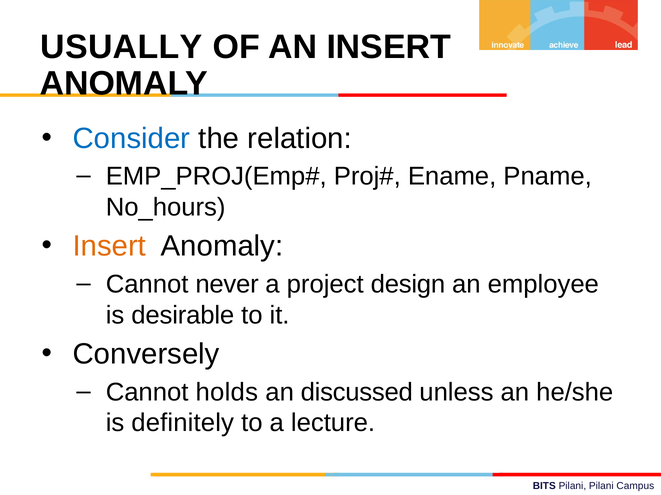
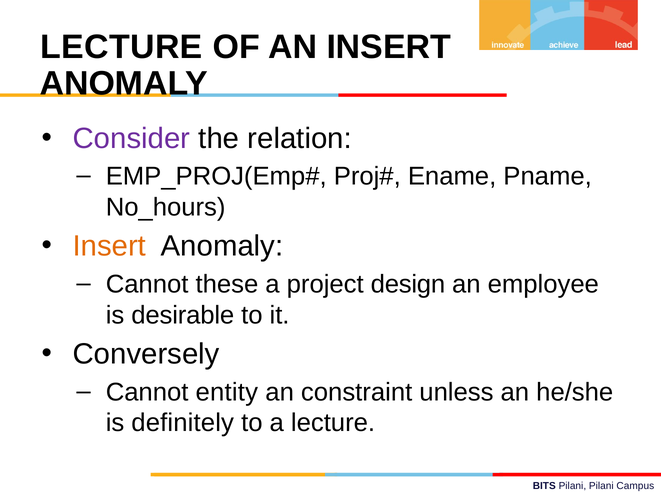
USUALLY at (121, 47): USUALLY -> LECTURE
Consider colour: blue -> purple
never: never -> these
holds: holds -> entity
discussed: discussed -> constraint
